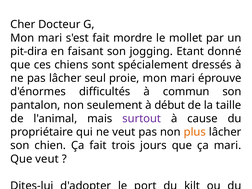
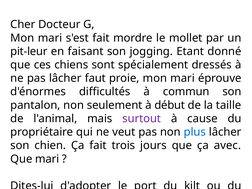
pit-dira: pit-dira -> pit-leur
seul: seul -> faut
plus colour: orange -> blue
ça mari: mari -> avec
Que veut: veut -> mari
